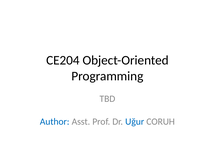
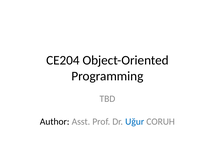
Author colour: blue -> black
